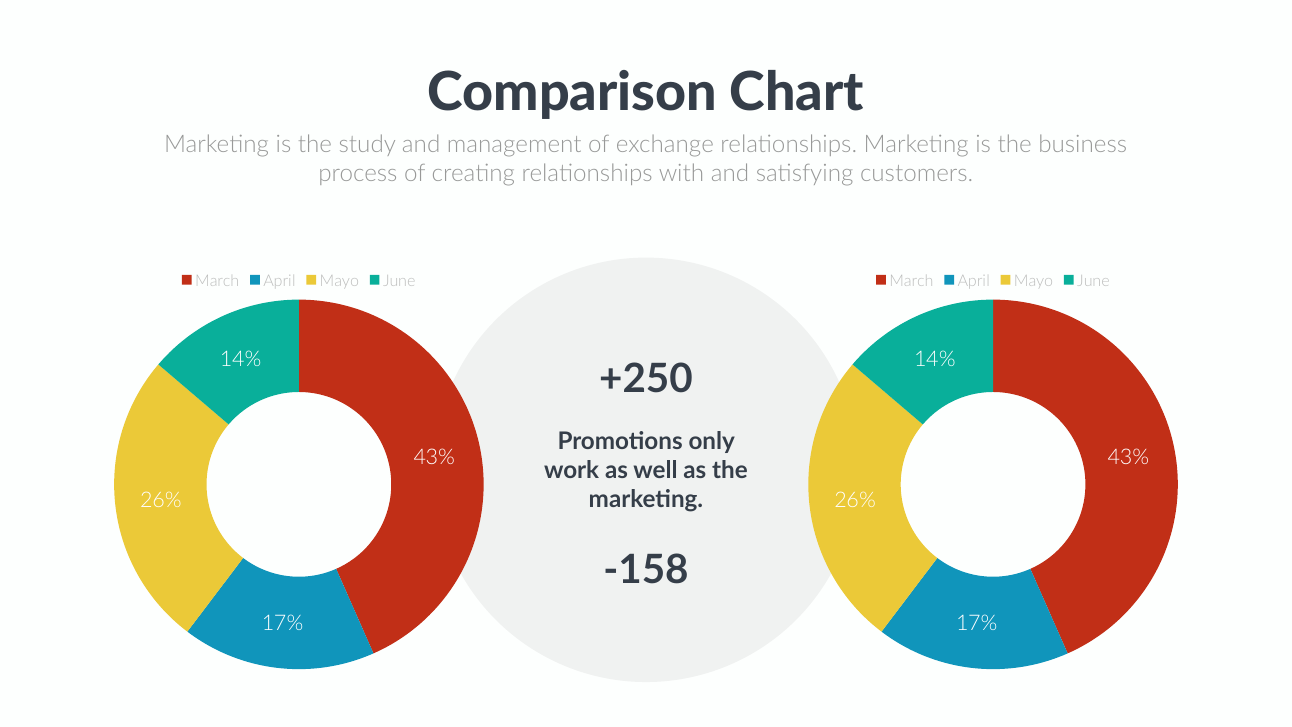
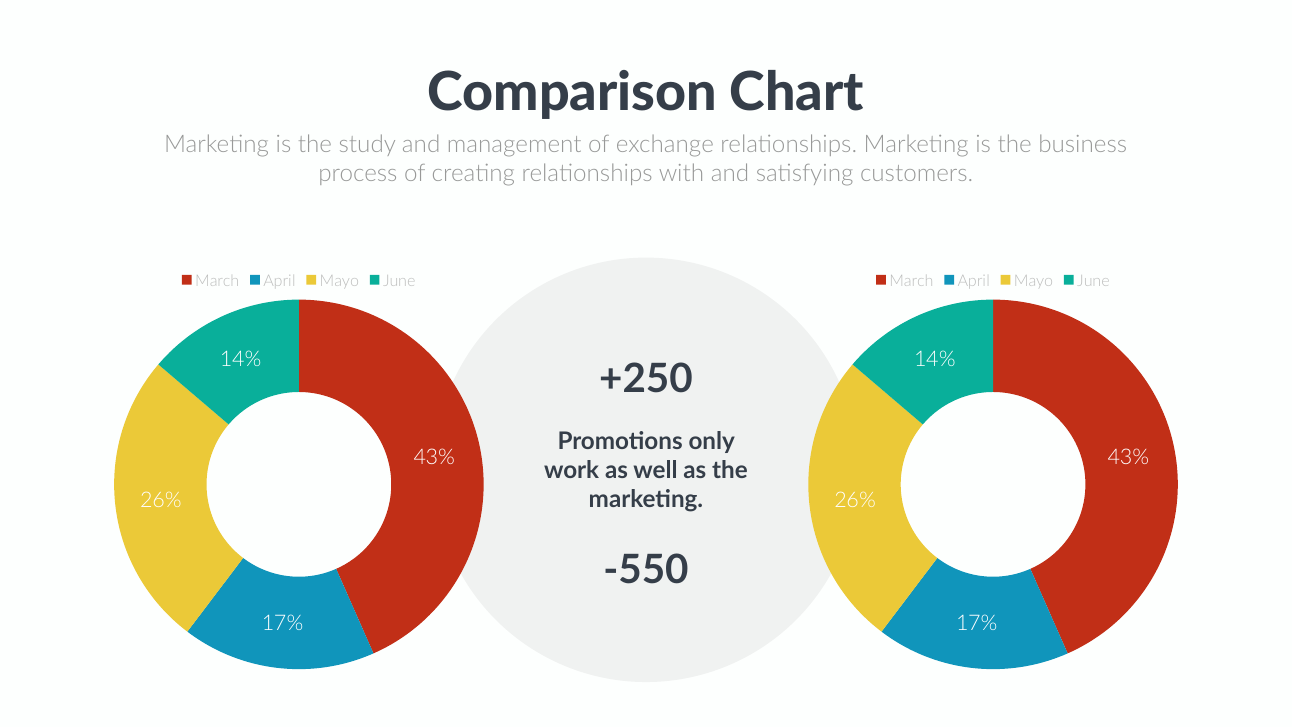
-158: -158 -> -550
